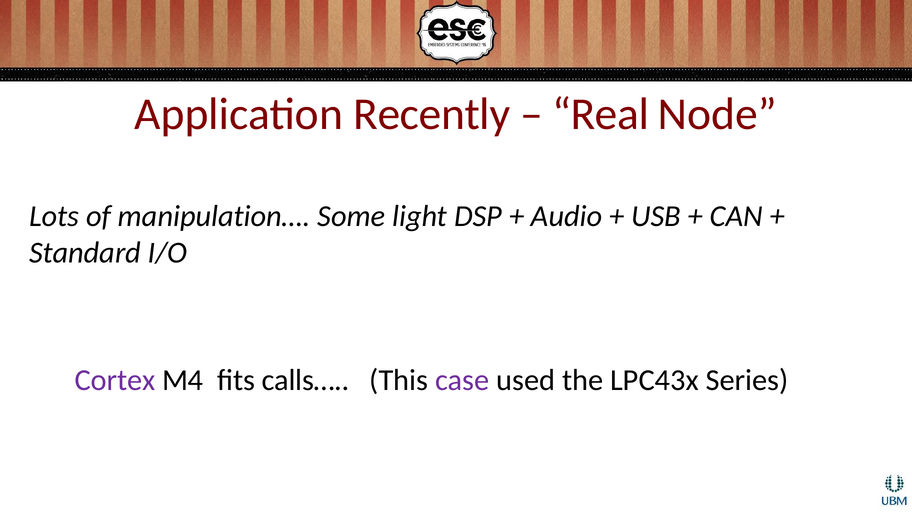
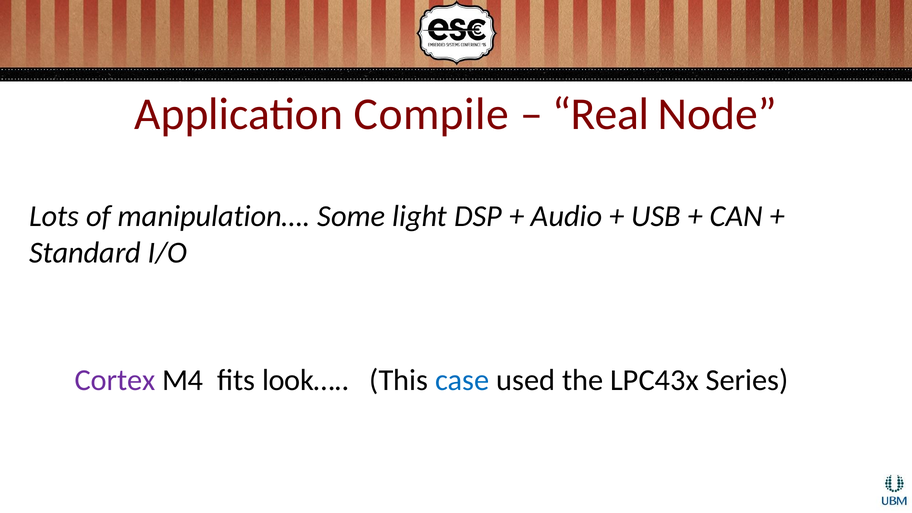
Recently: Recently -> Compile
calls…: calls… -> look…
case colour: purple -> blue
